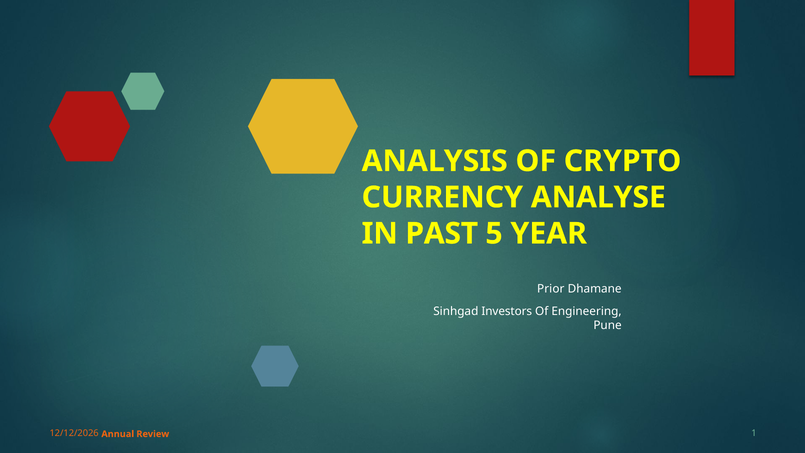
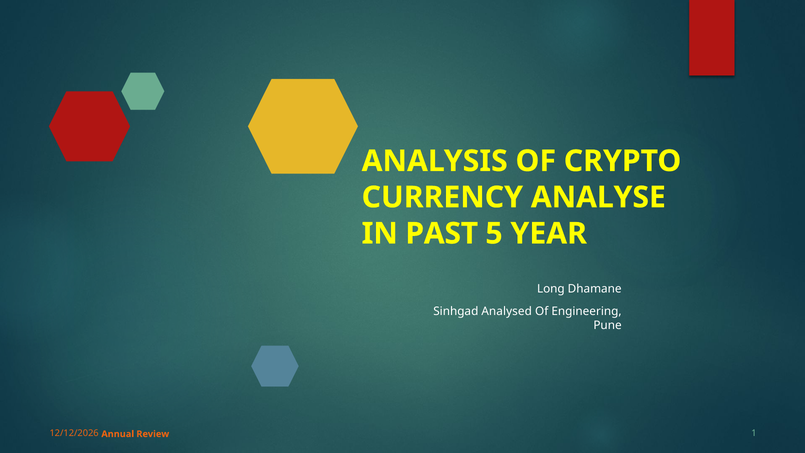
Prior: Prior -> Long
Investors: Investors -> Analysed
